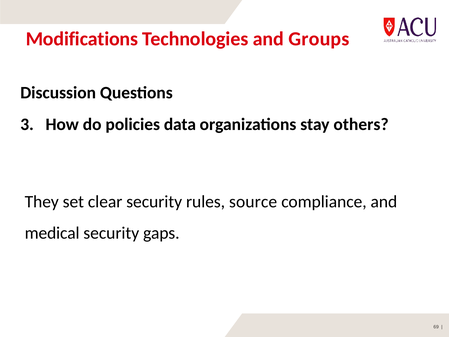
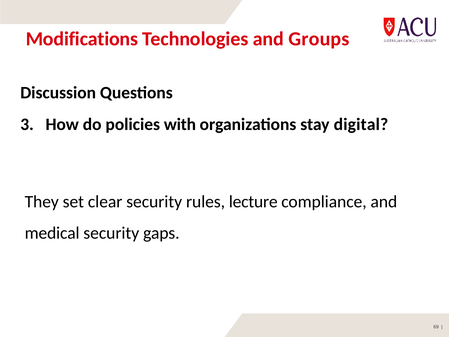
data: data -> with
others: others -> digital
source: source -> lecture
